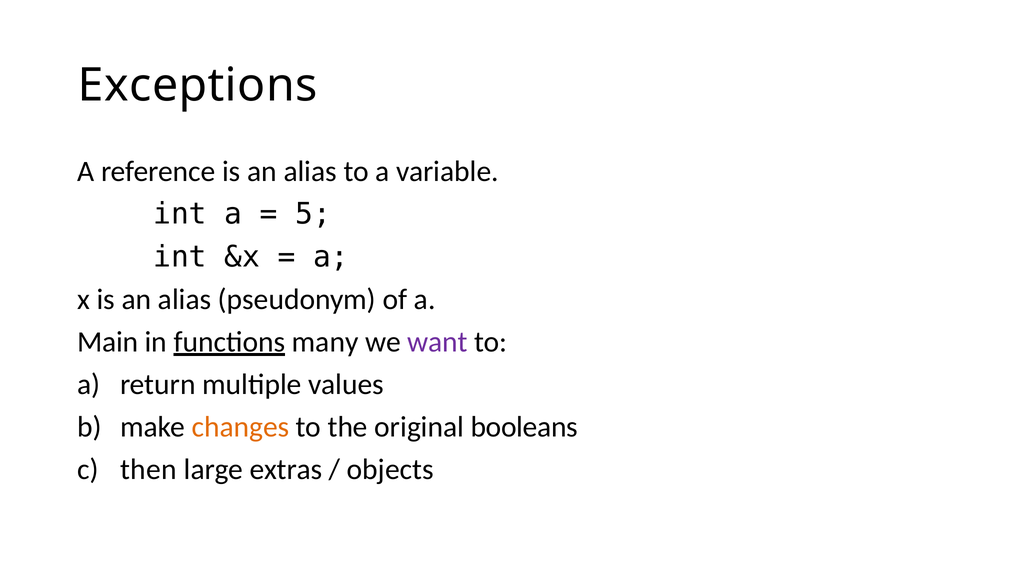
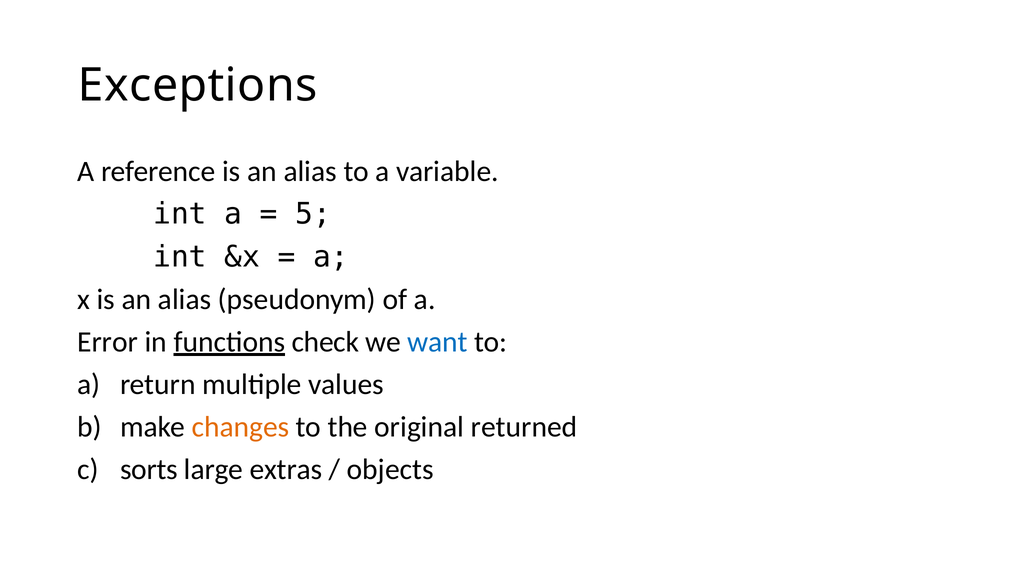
Main: Main -> Error
many: many -> check
want colour: purple -> blue
booleans: booleans -> returned
then: then -> sorts
